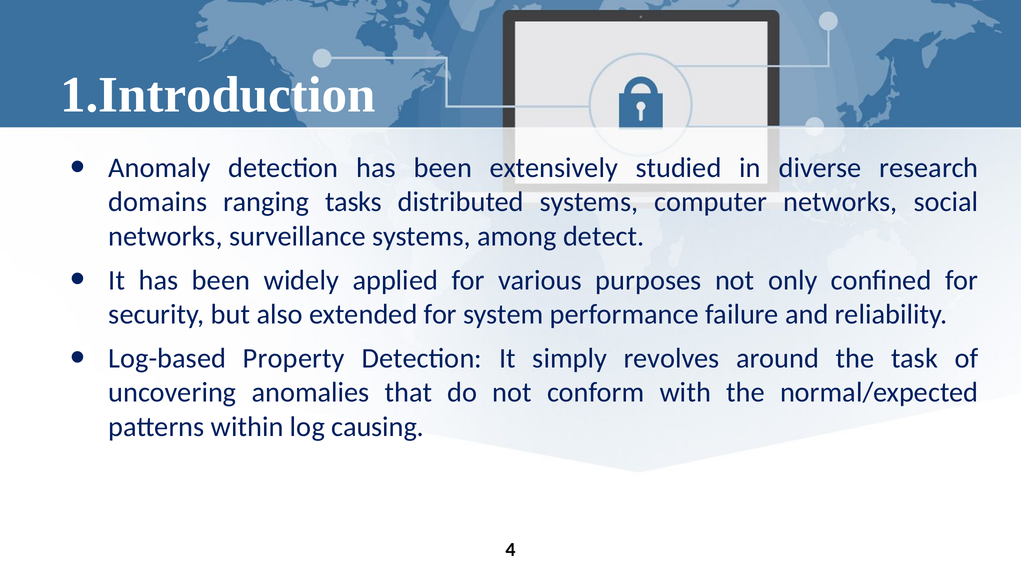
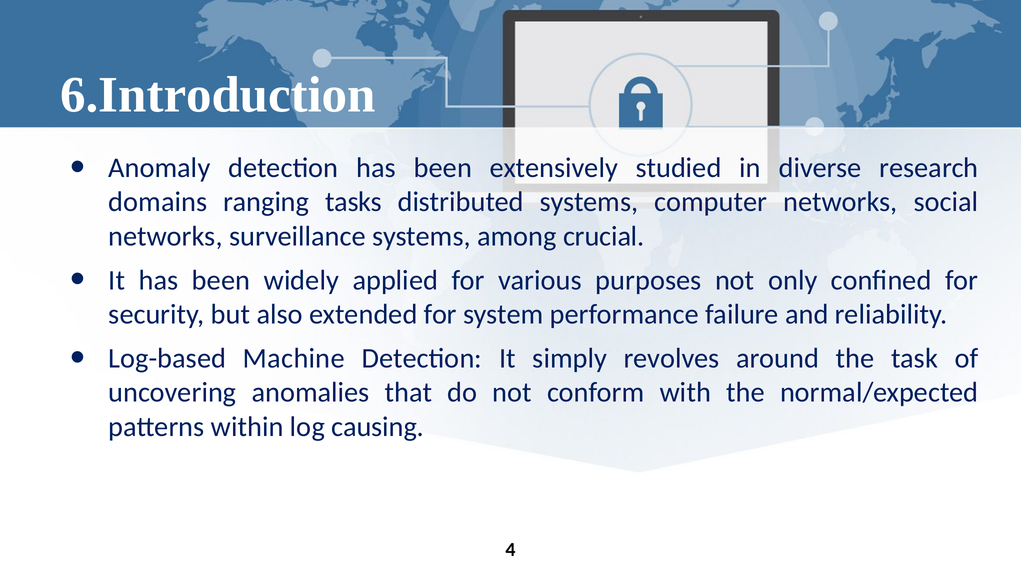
1.Introduction: 1.Introduction -> 6.Introduction
detect: detect -> crucial
Property: Property -> Machine
